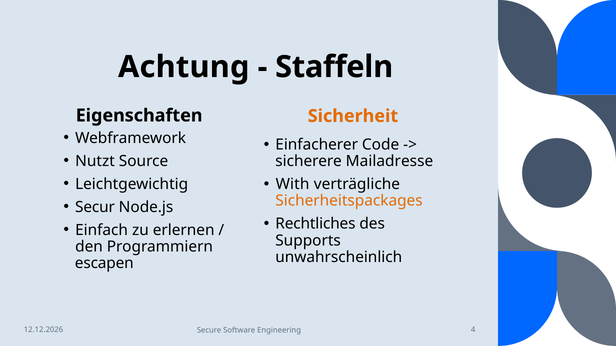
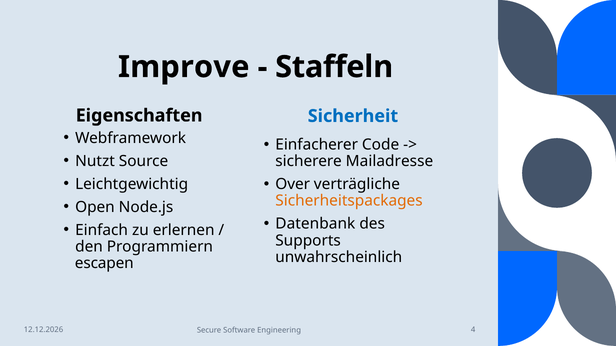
Achtung: Achtung -> Improve
Sicherheit colour: orange -> blue
With: With -> Over
Secur: Secur -> Open
Rechtliches: Rechtliches -> Datenbank
